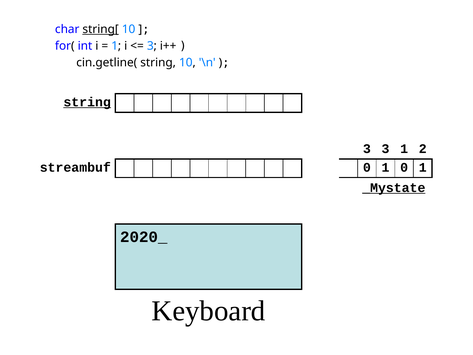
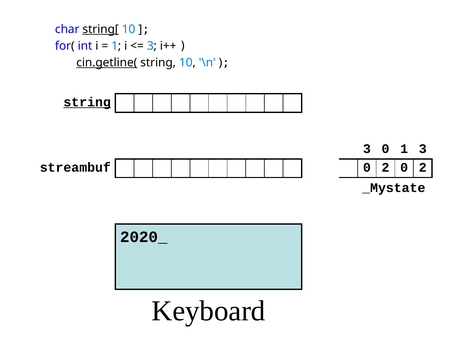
cin.getline( underline: none -> present
3 at (386, 149): 3 -> 0
1 2: 2 -> 3
1 at (386, 167): 1 -> 2
1 at (423, 167): 1 -> 2
_Mystate underline: present -> none
